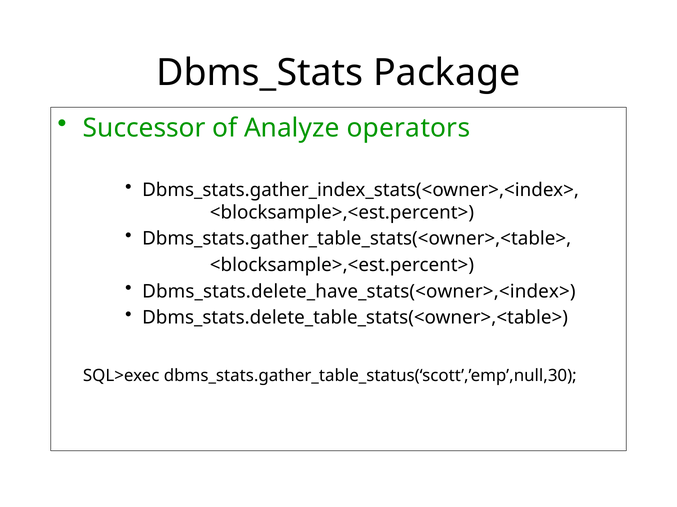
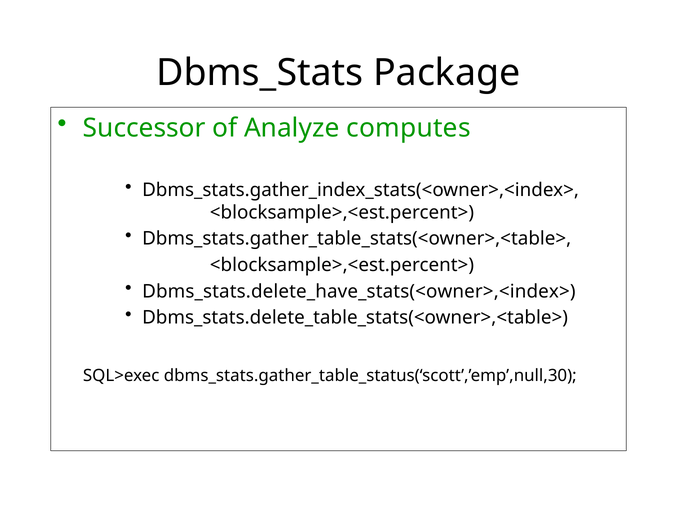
operators: operators -> computes
